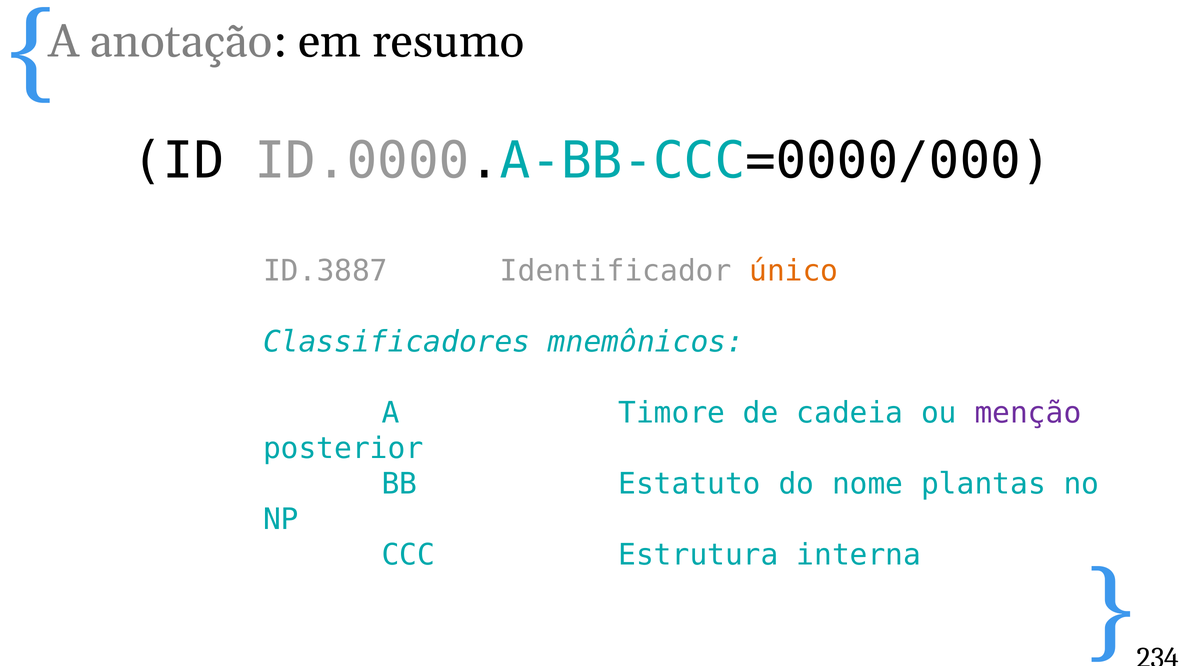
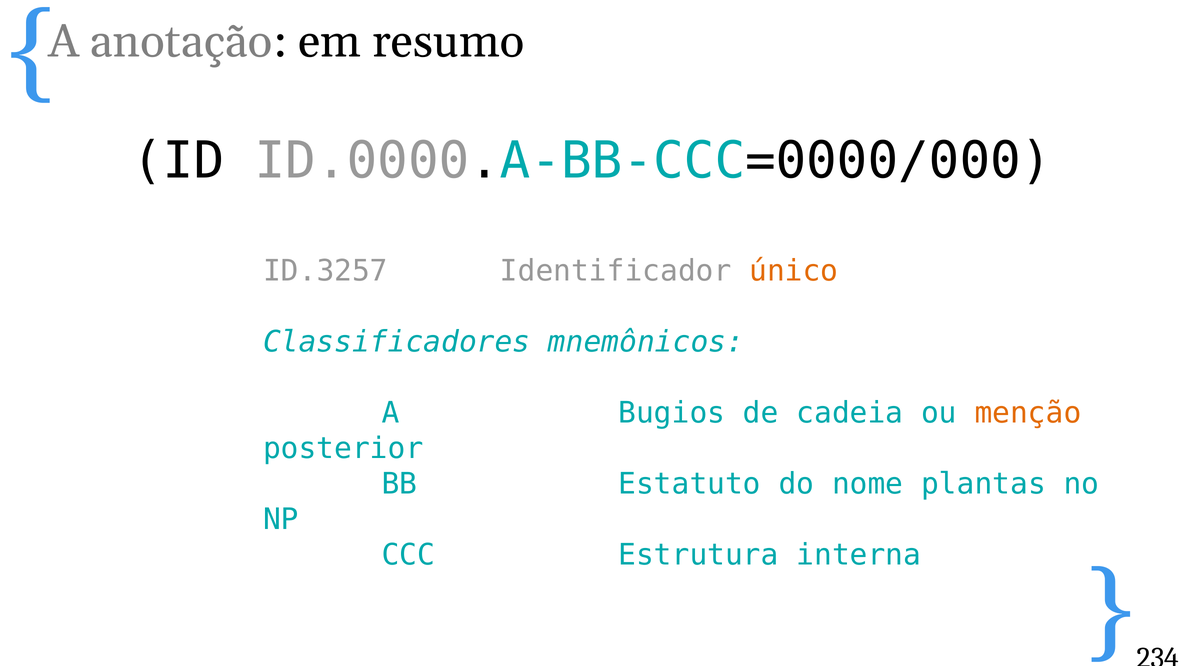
ID.3887: ID.3887 -> ID.3257
Timore: Timore -> Bugios
menção colour: purple -> orange
